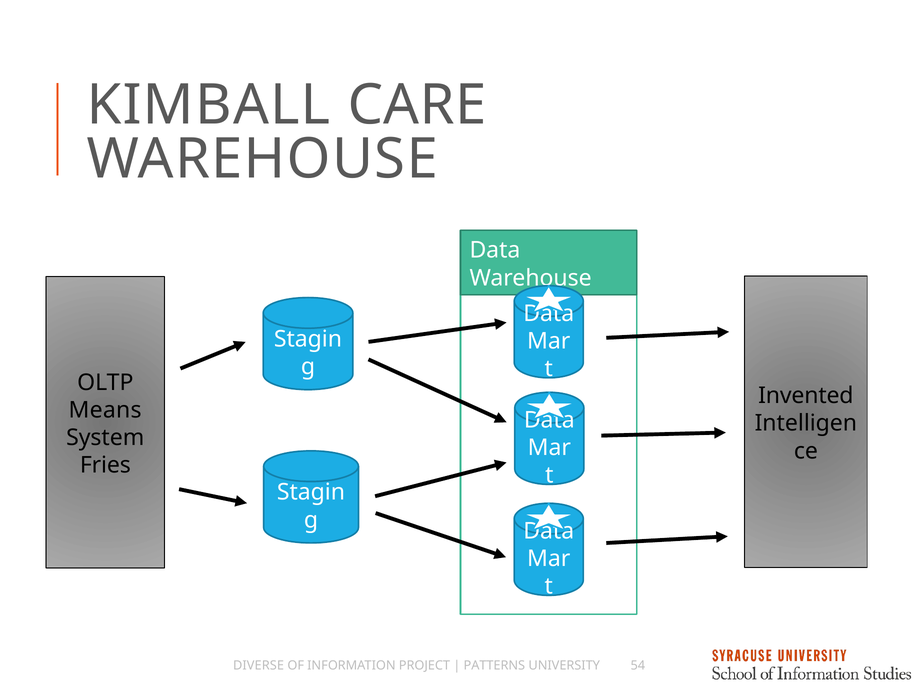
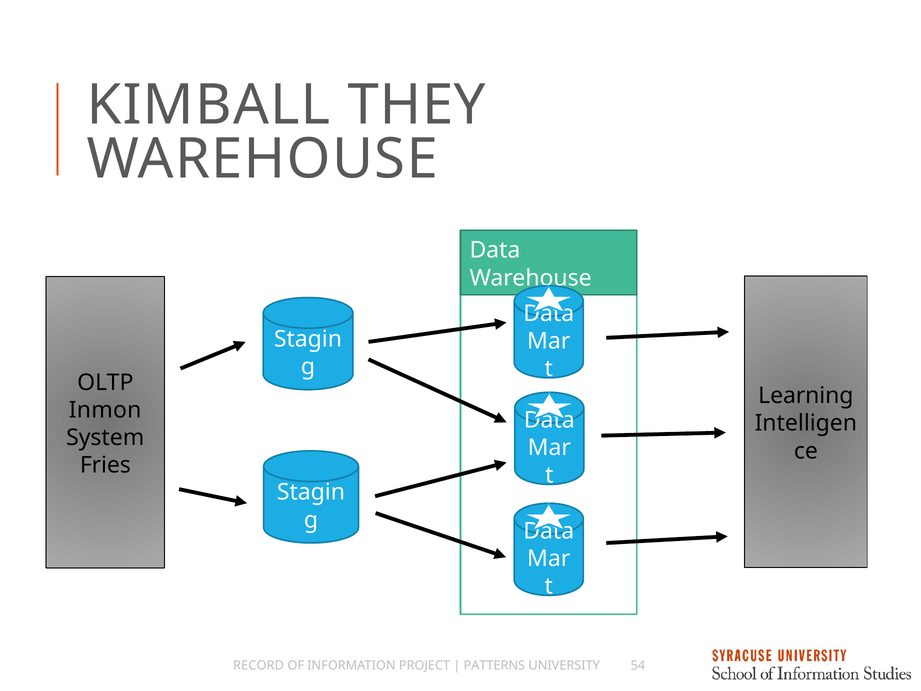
CARE: CARE -> THEY
Invented: Invented -> Learning
Means: Means -> Inmon
DIVERSE: DIVERSE -> RECORD
